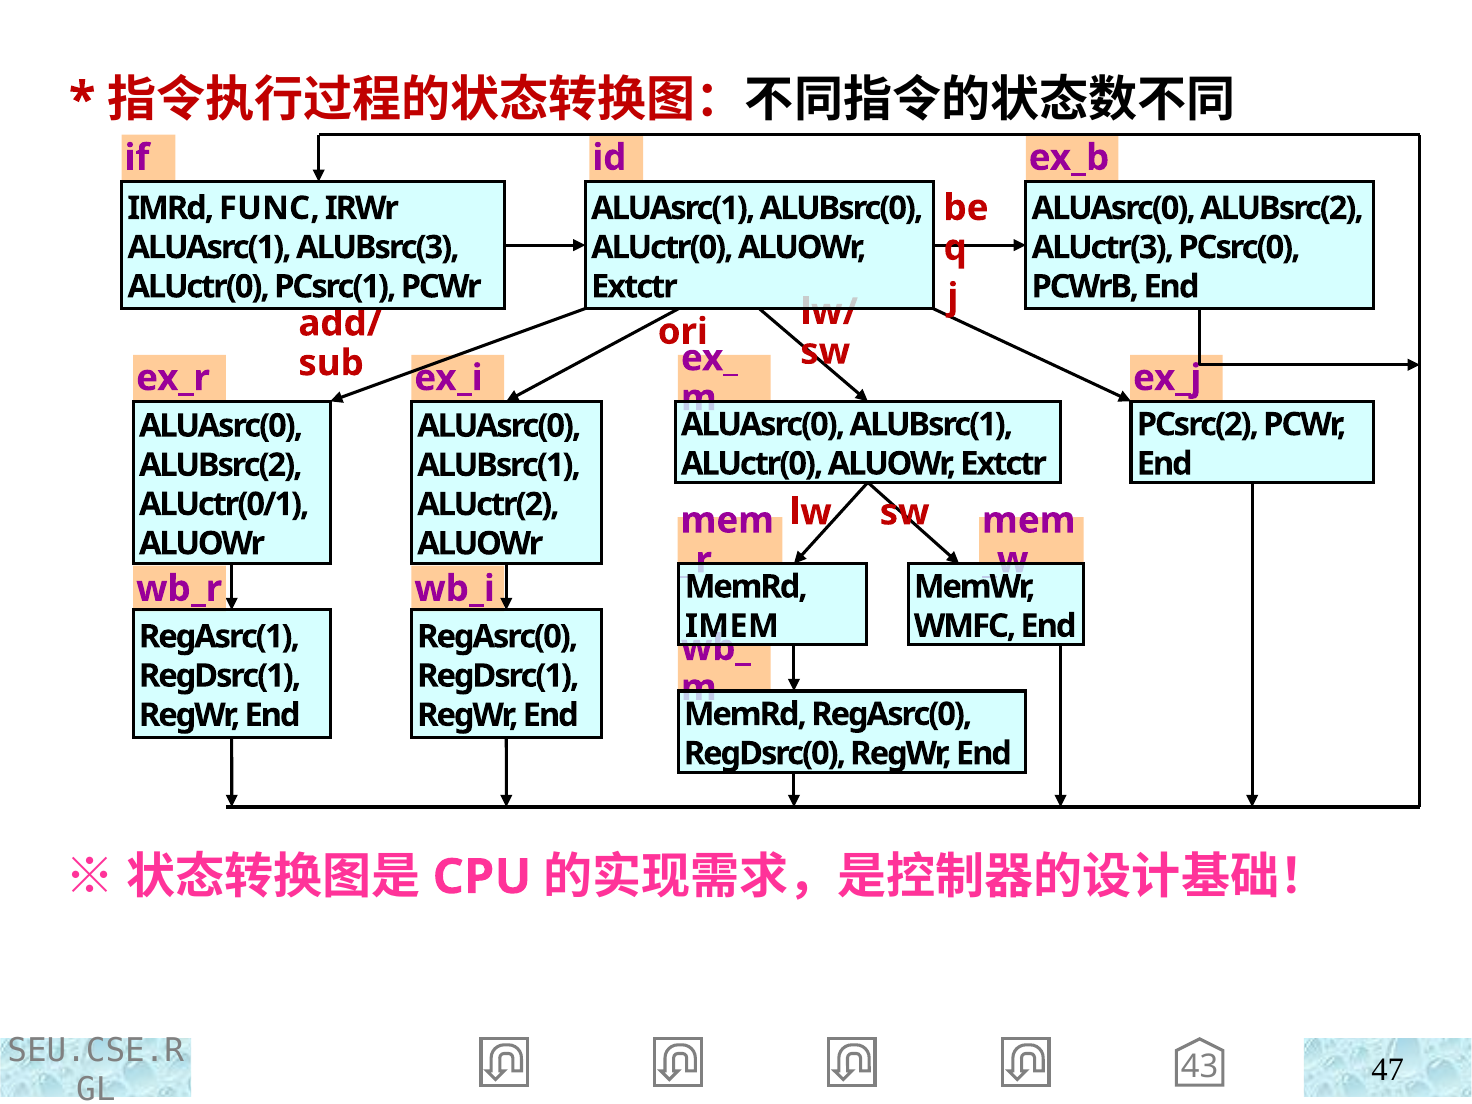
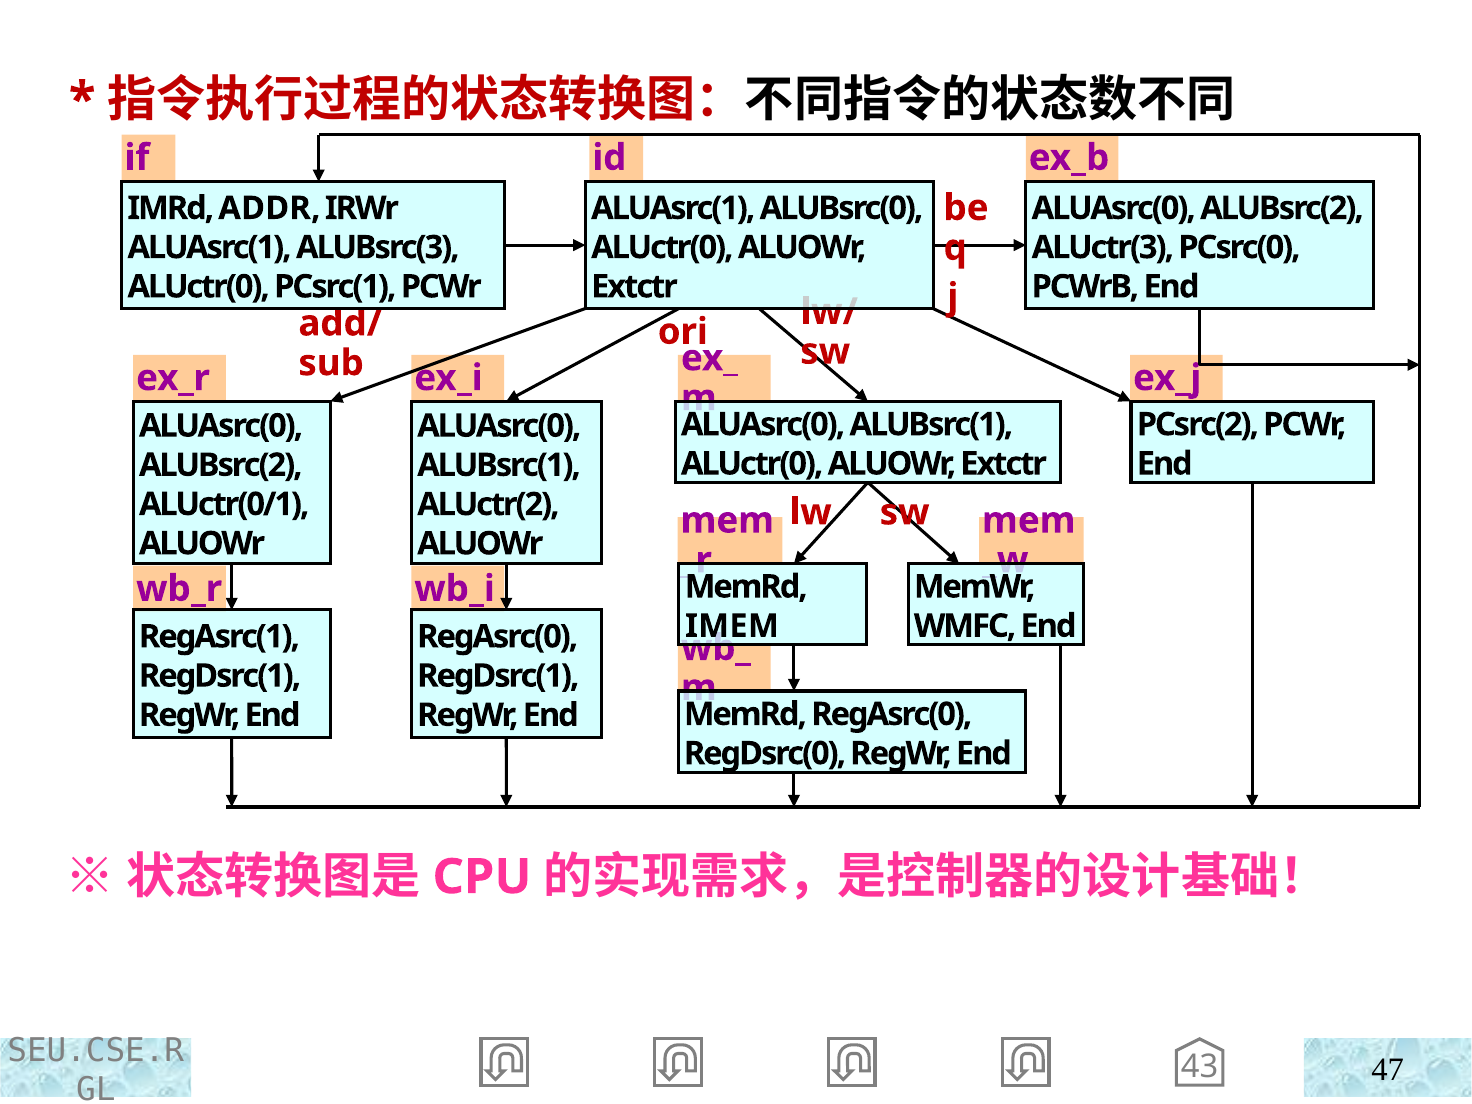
FUNC: FUNC -> ADDR
